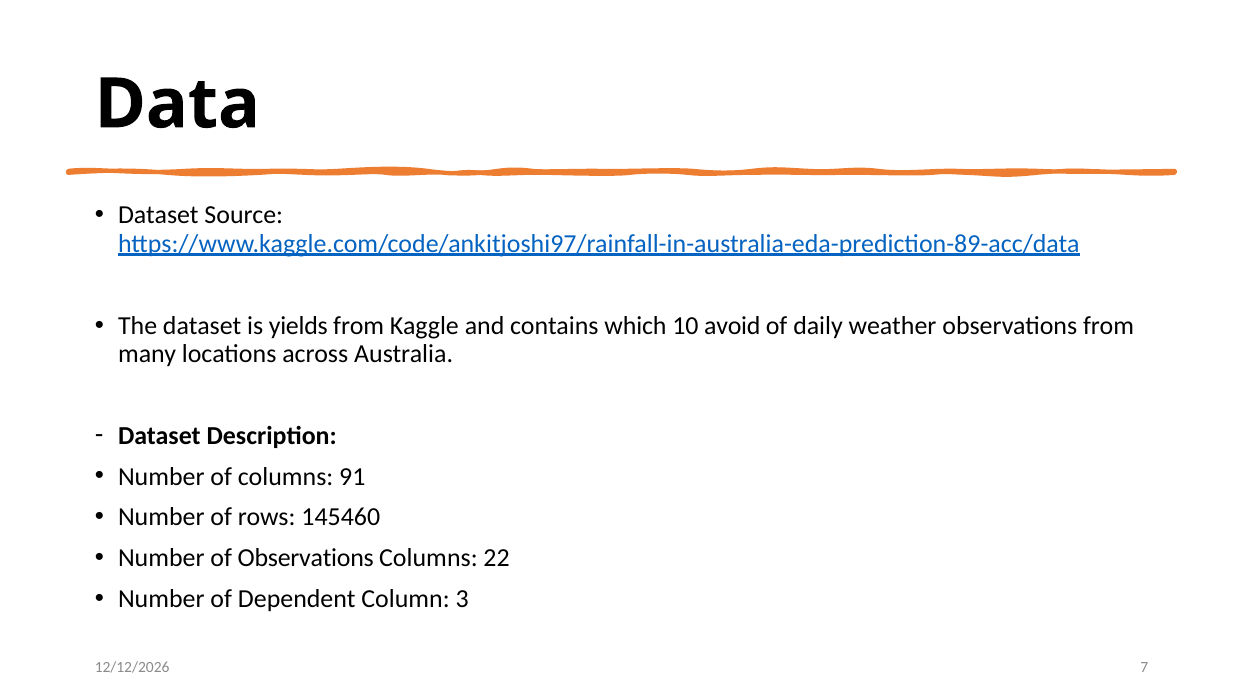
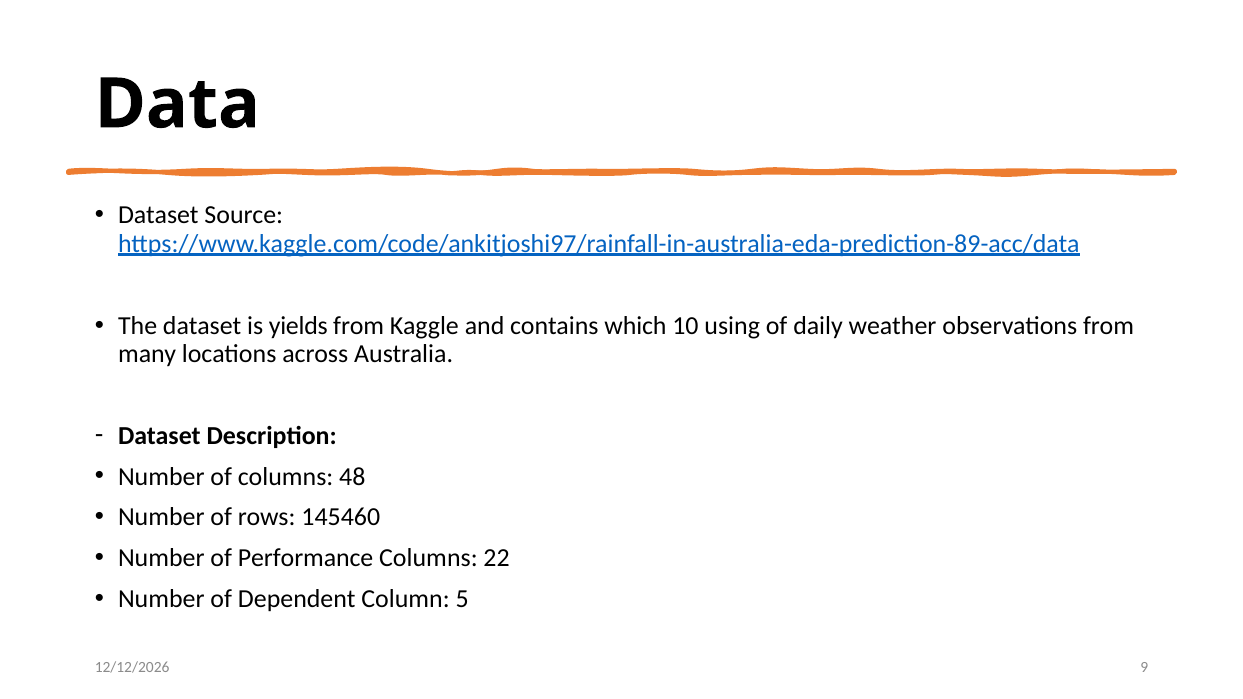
avoid: avoid -> using
91: 91 -> 48
of Observations: Observations -> Performance
3: 3 -> 5
7: 7 -> 9
